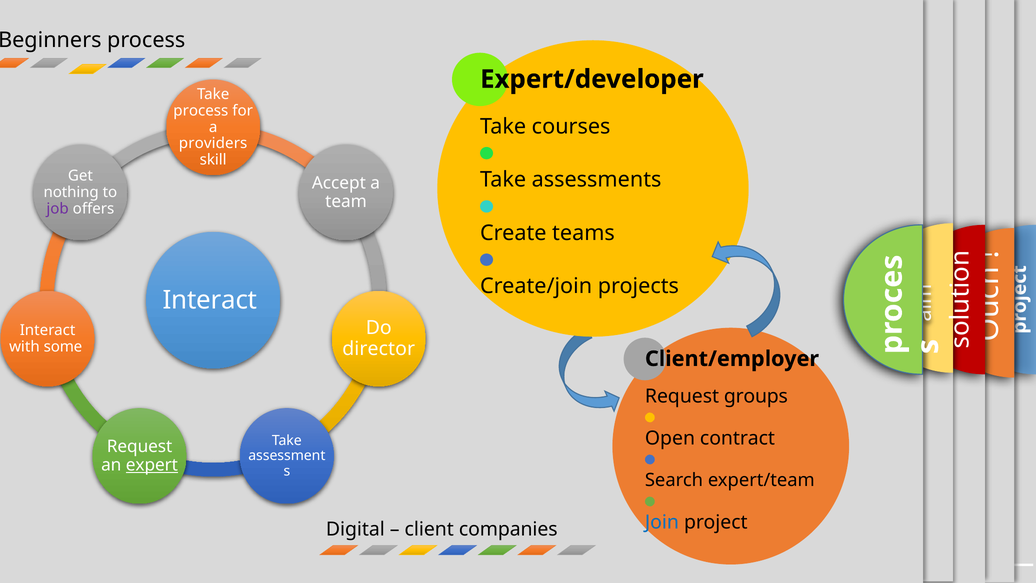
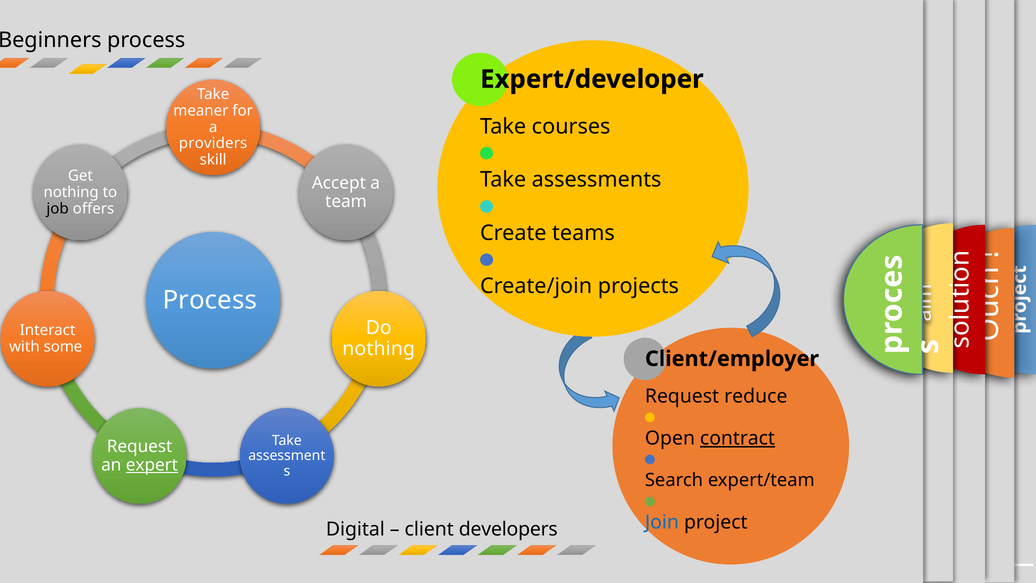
process at (201, 111): process -> meaner
job at (58, 209) colour: purple -> black
Interact at (210, 300): Interact -> Process
director at (379, 349): director -> nothing
groups: groups -> reduce
contract underline: none -> present
companies: companies -> developers
